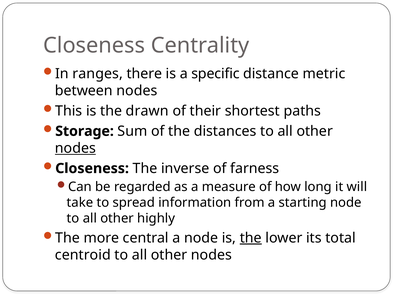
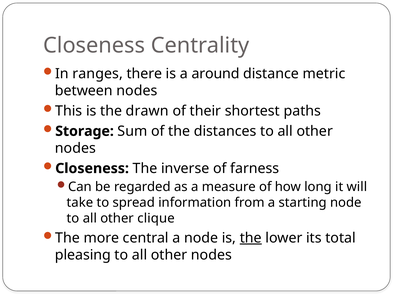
specific: specific -> around
nodes at (75, 148) underline: present -> none
highly: highly -> clique
centroid: centroid -> pleasing
